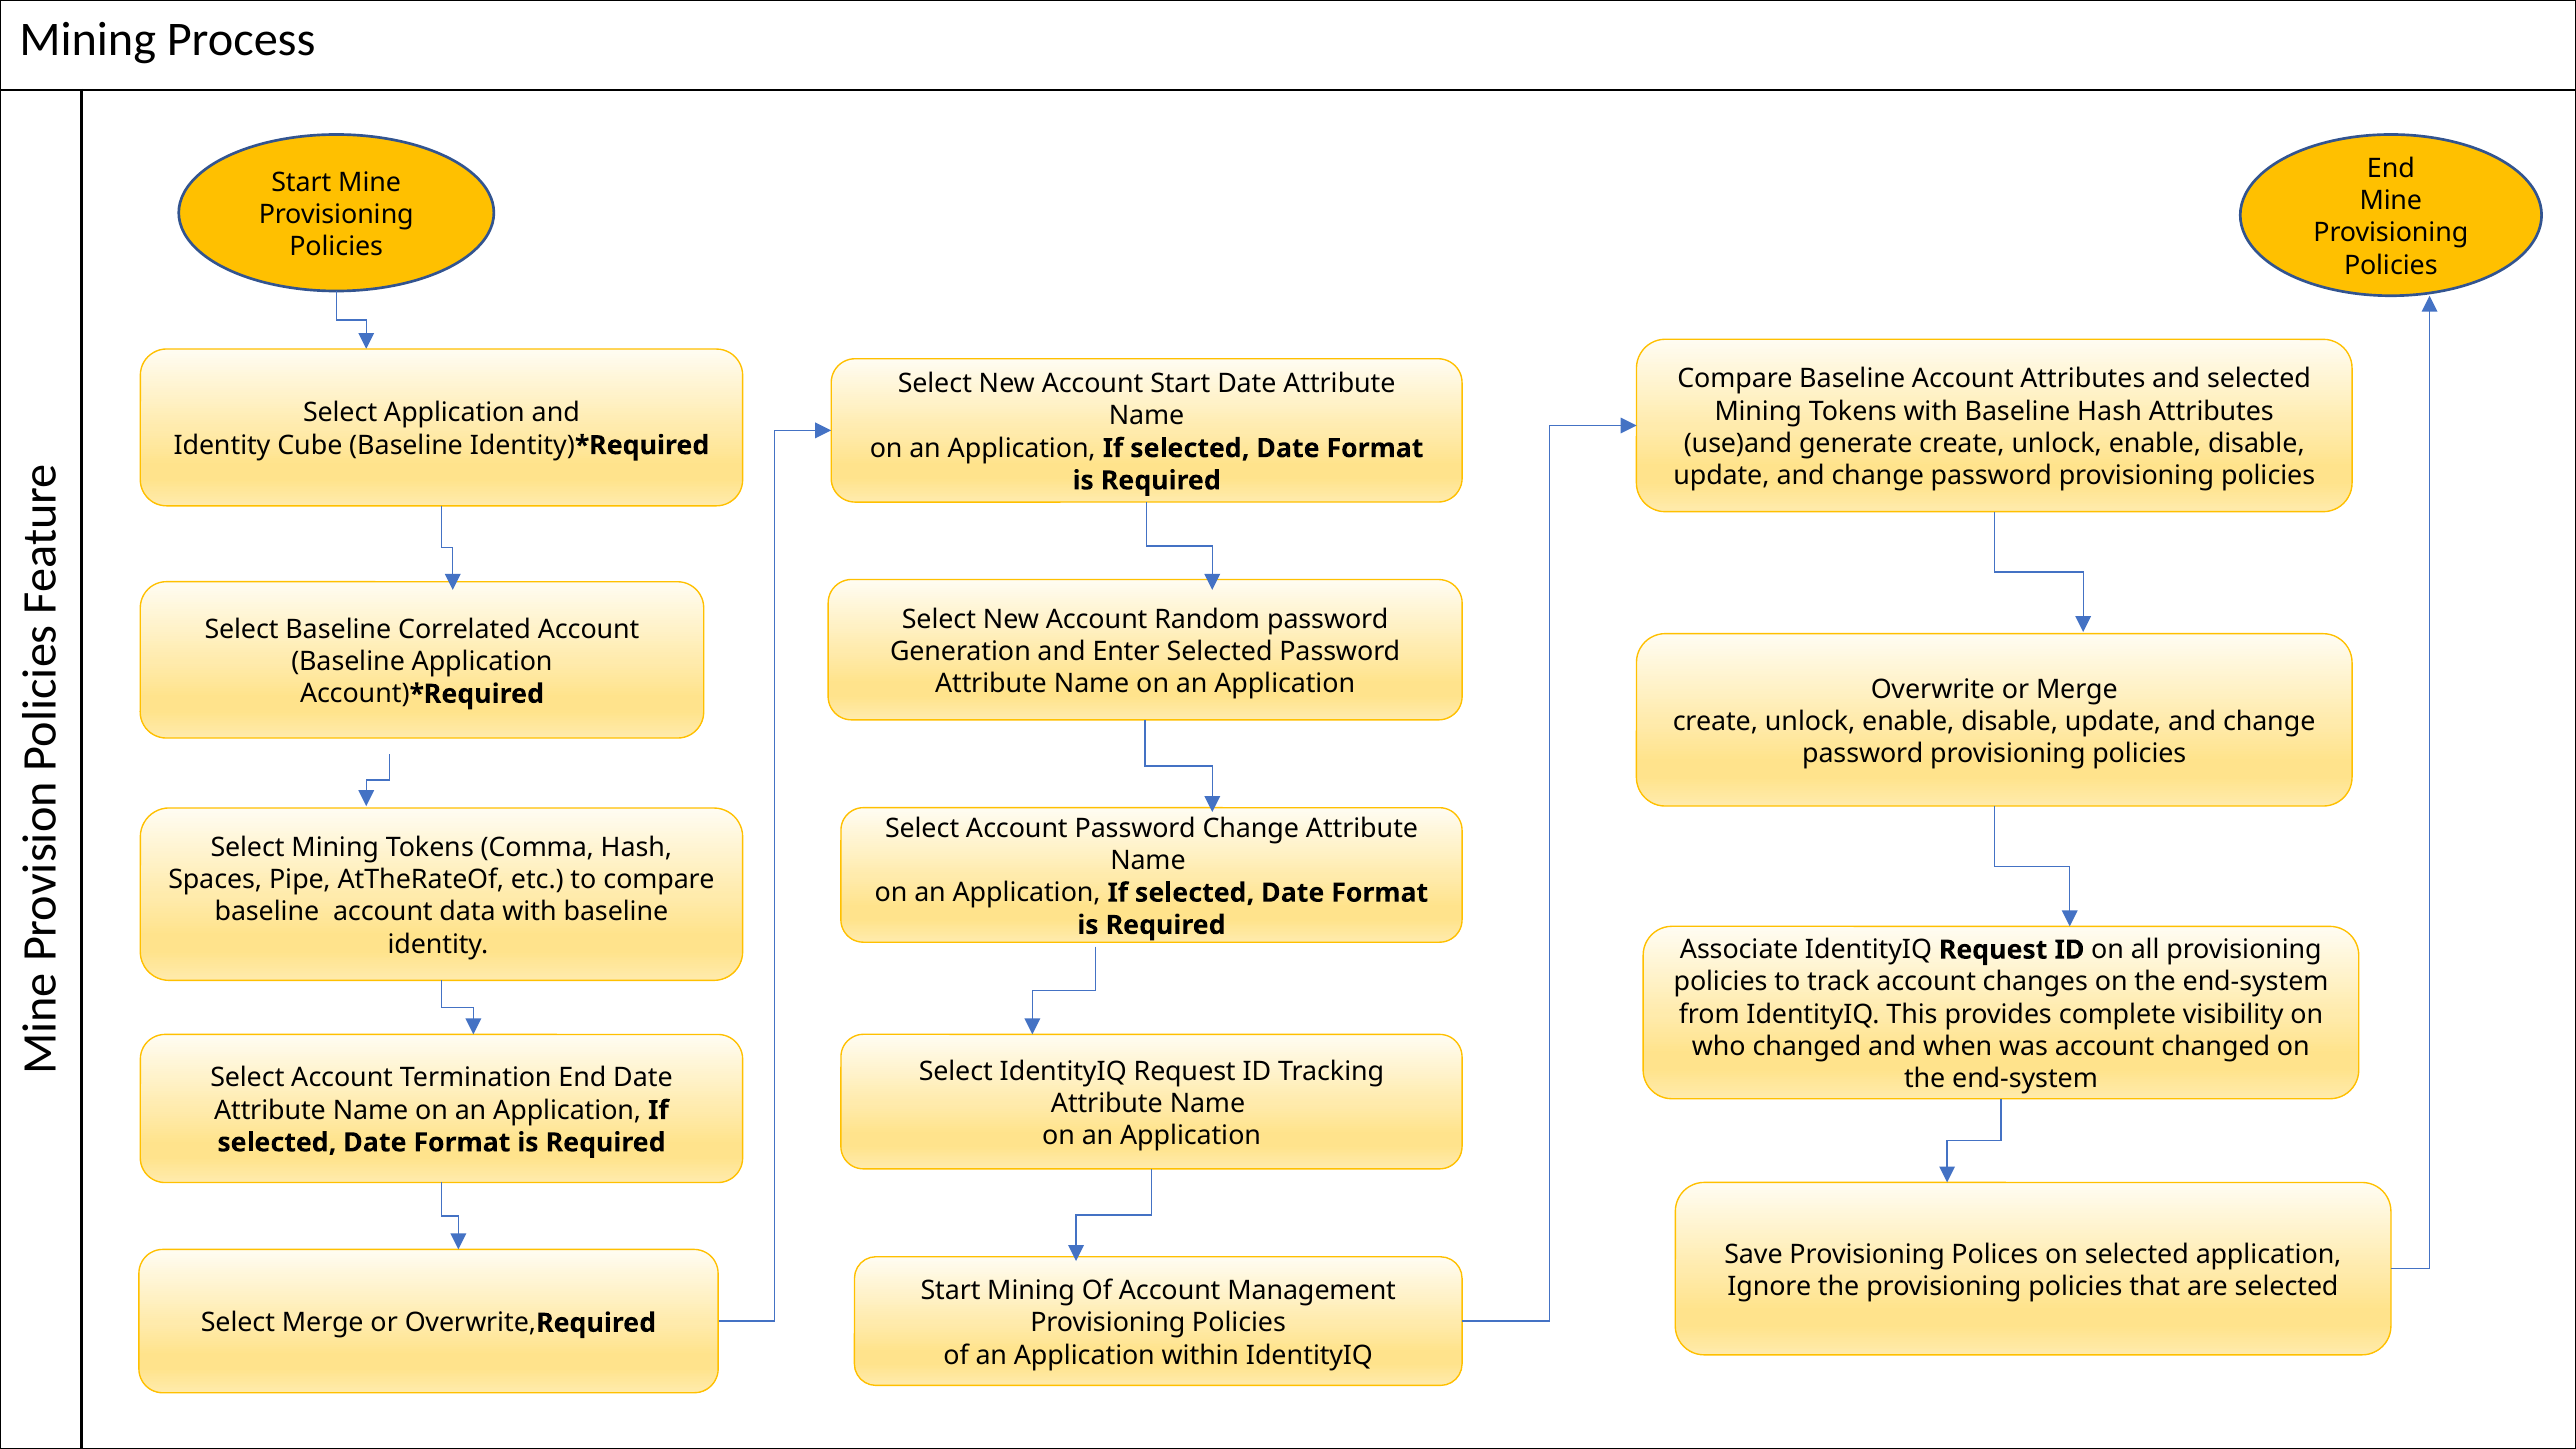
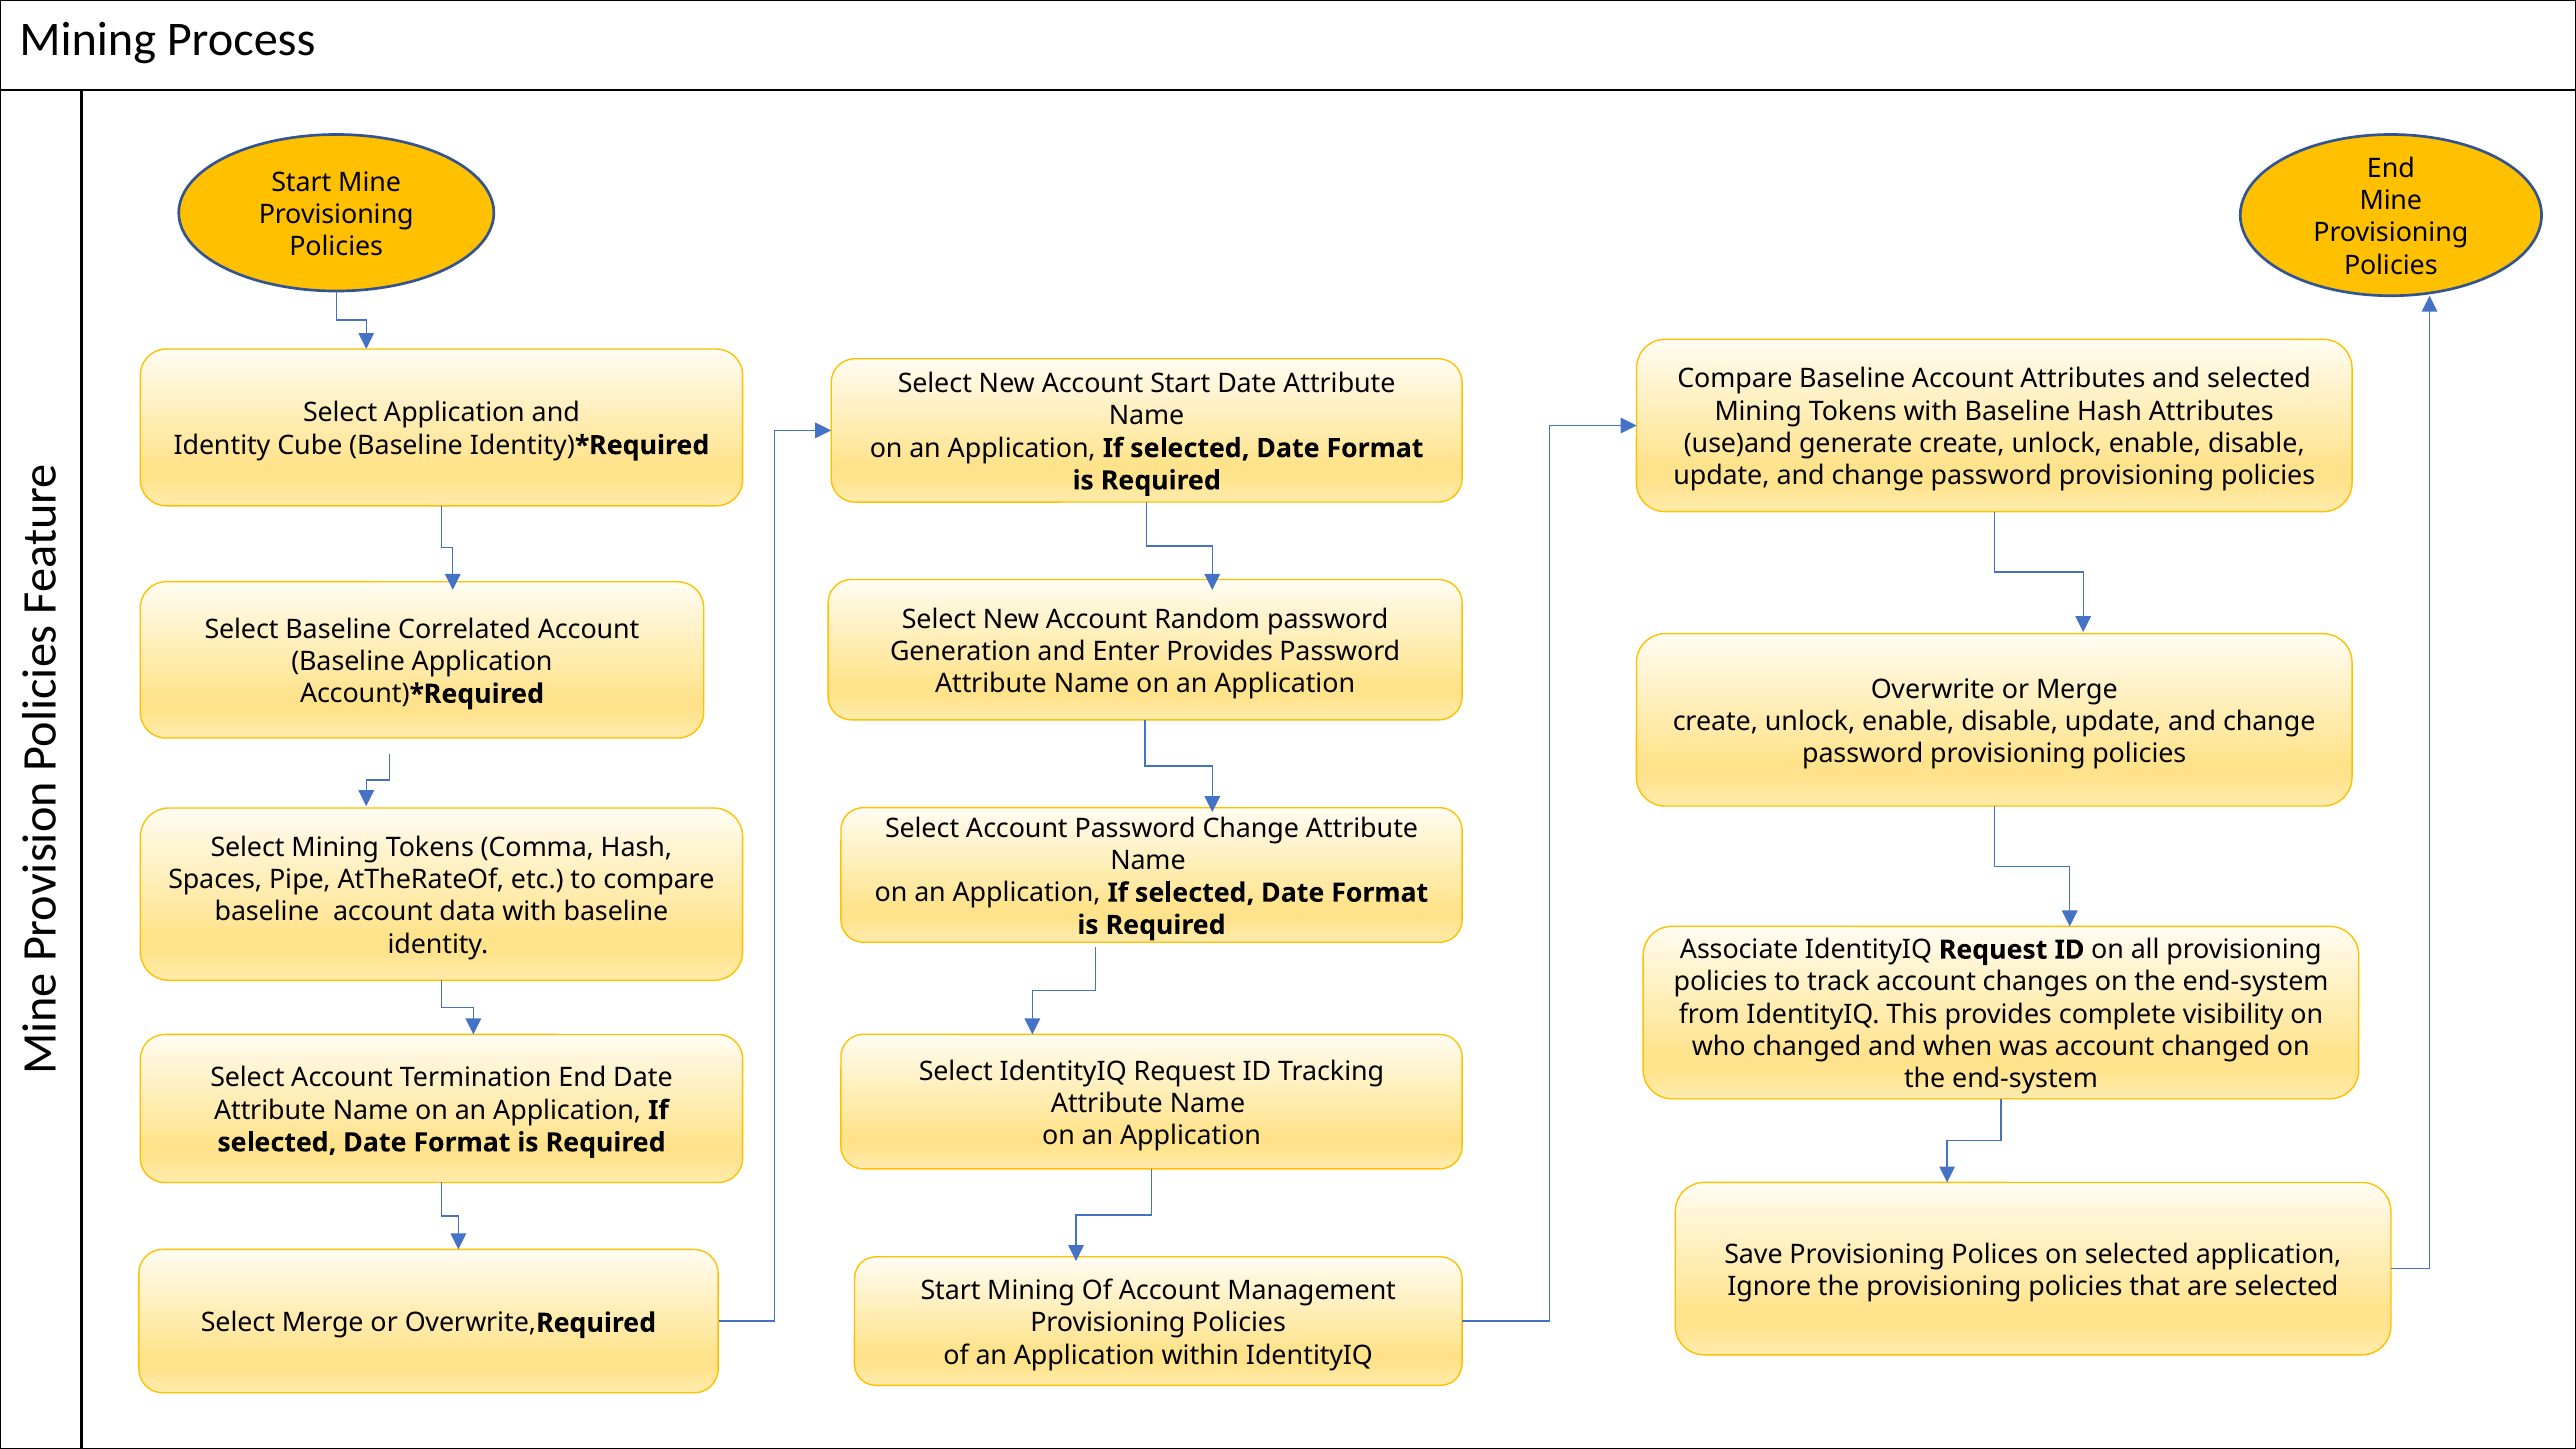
Enter Selected: Selected -> Provides
